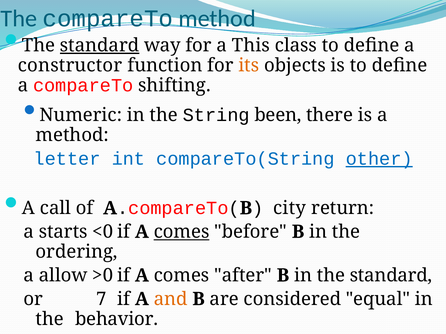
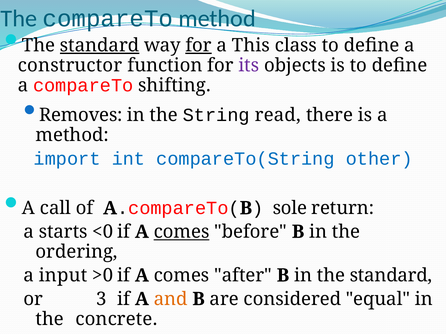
for at (199, 45) underline: none -> present
its colour: orange -> purple
Numeric: Numeric -> Removes
been: been -> read
letter: letter -> import
other underline: present -> none
city: city -> sole
allow: allow -> input
7: 7 -> 3
behavior: behavior -> concrete
